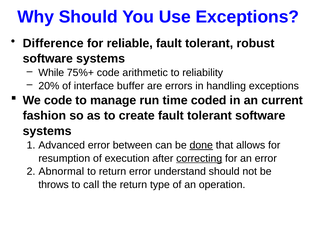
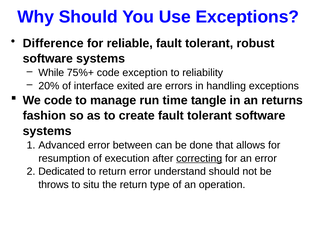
arithmetic: arithmetic -> exception
buffer: buffer -> exited
coded: coded -> tangle
current: current -> returns
done underline: present -> none
Abnormal: Abnormal -> Dedicated
call: call -> situ
